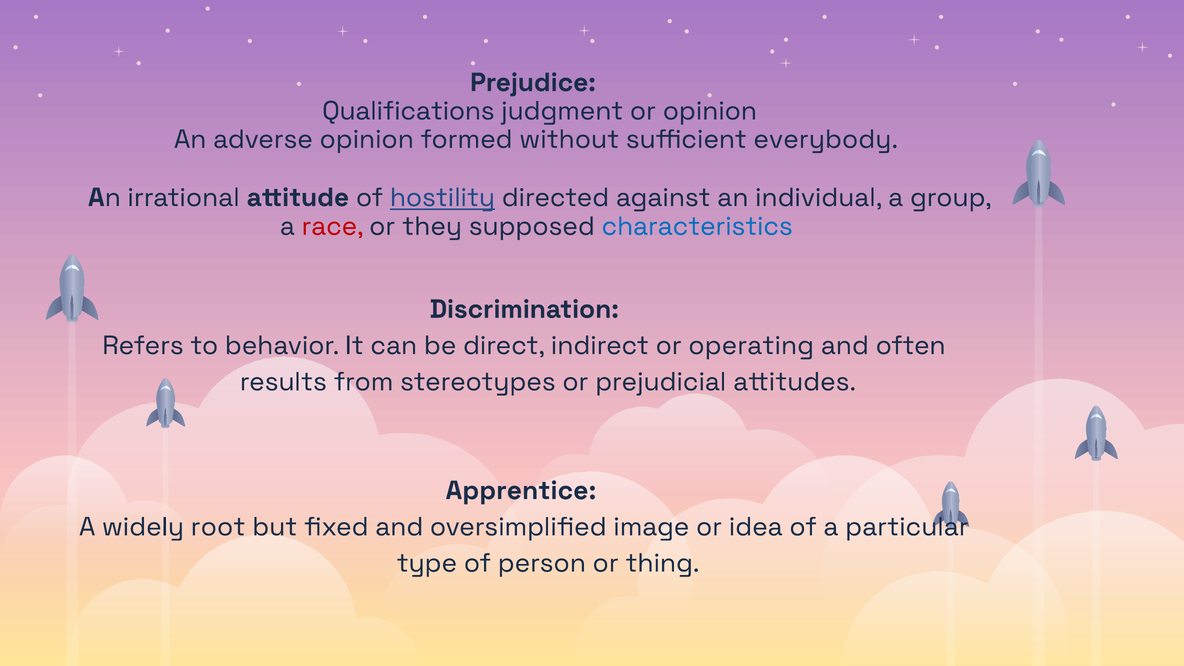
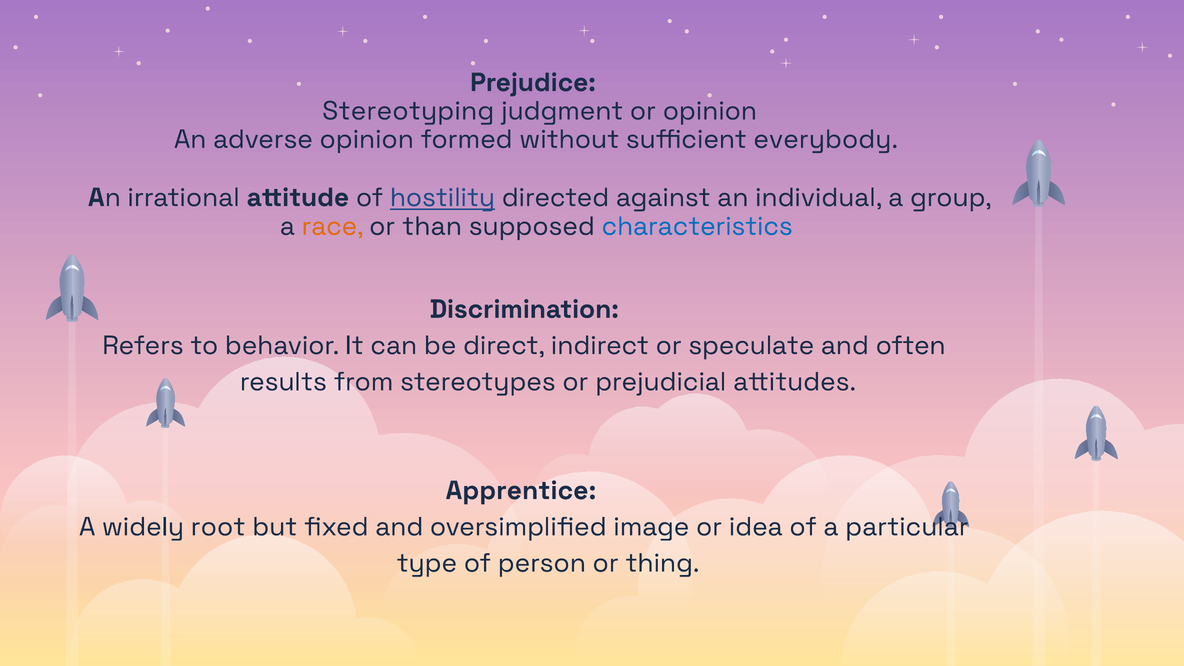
Qualifications: Qualifications -> Stereotyping
race colour: red -> orange
they: they -> than
operating: operating -> speculate
